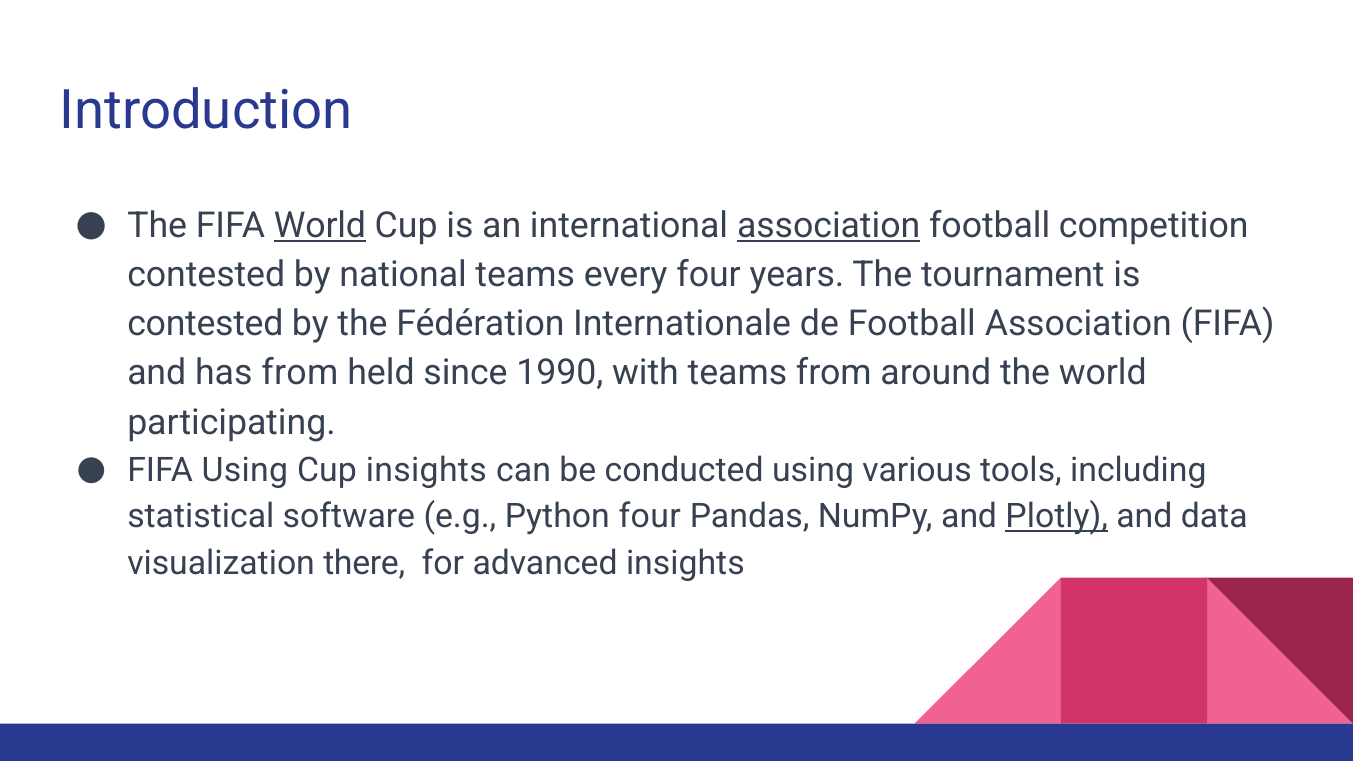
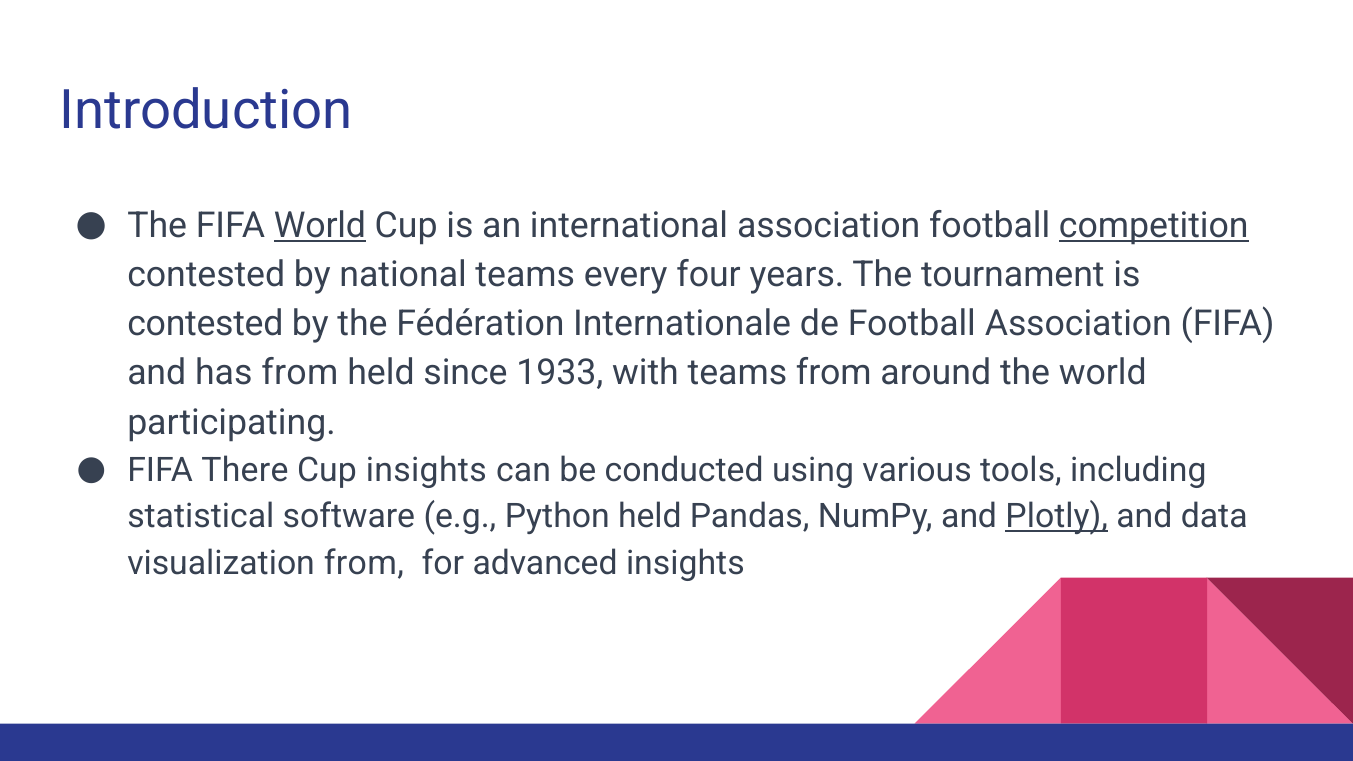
association at (829, 226) underline: present -> none
competition underline: none -> present
1990: 1990 -> 1933
FIFA Using: Using -> There
Python four: four -> held
visualization there: there -> from
